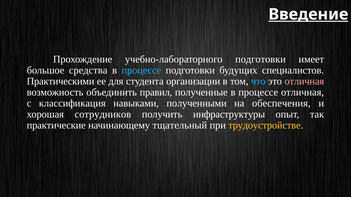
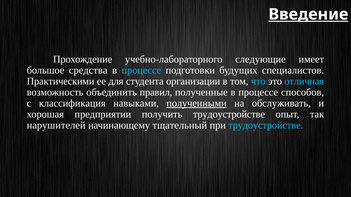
учебно-лабораторного подготовки: подготовки -> следующие
отличная at (304, 81) colour: pink -> light blue
процессе отличная: отличная -> способов
полученными underline: none -> present
обеспечения: обеспечения -> обслуживать
сотрудников: сотрудников -> предприятии
получить инфраструктуры: инфраструктуры -> трудоустройстве
практические: практические -> нарушителей
трудоустройстве at (266, 126) colour: yellow -> light blue
